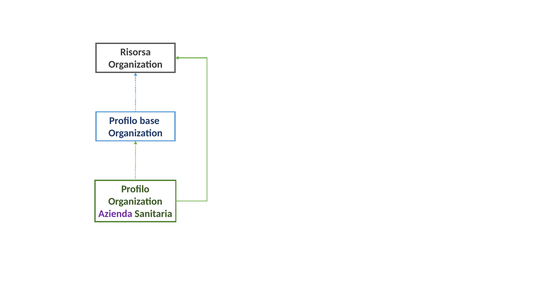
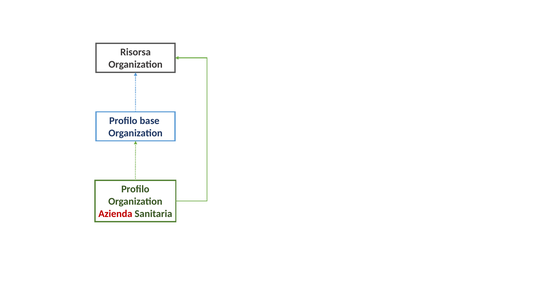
Azienda colour: purple -> red
